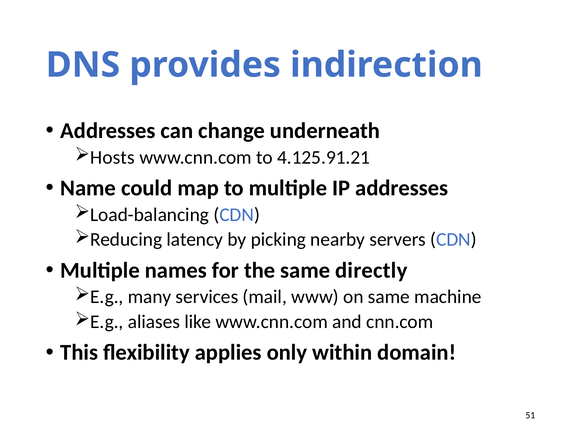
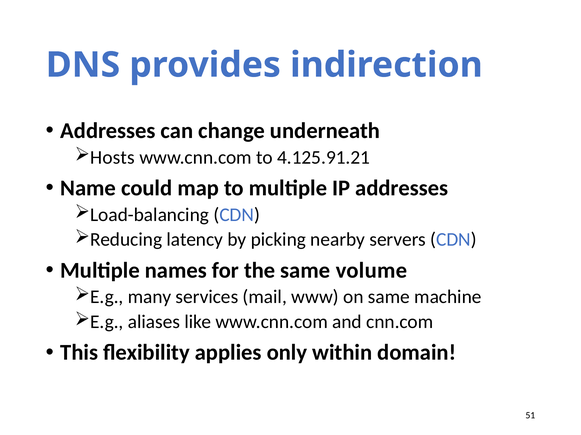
directly: directly -> volume
